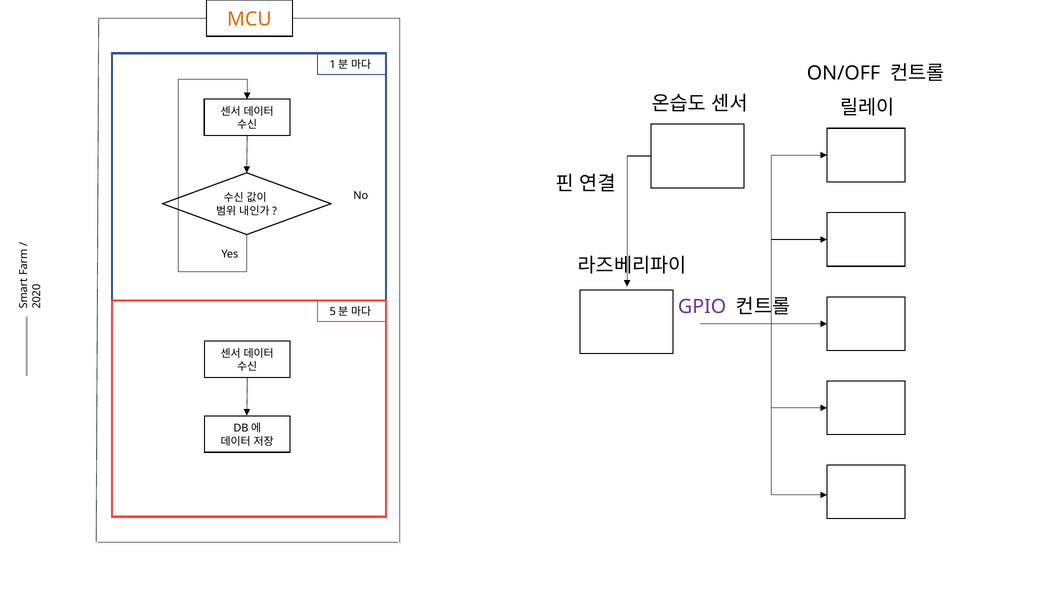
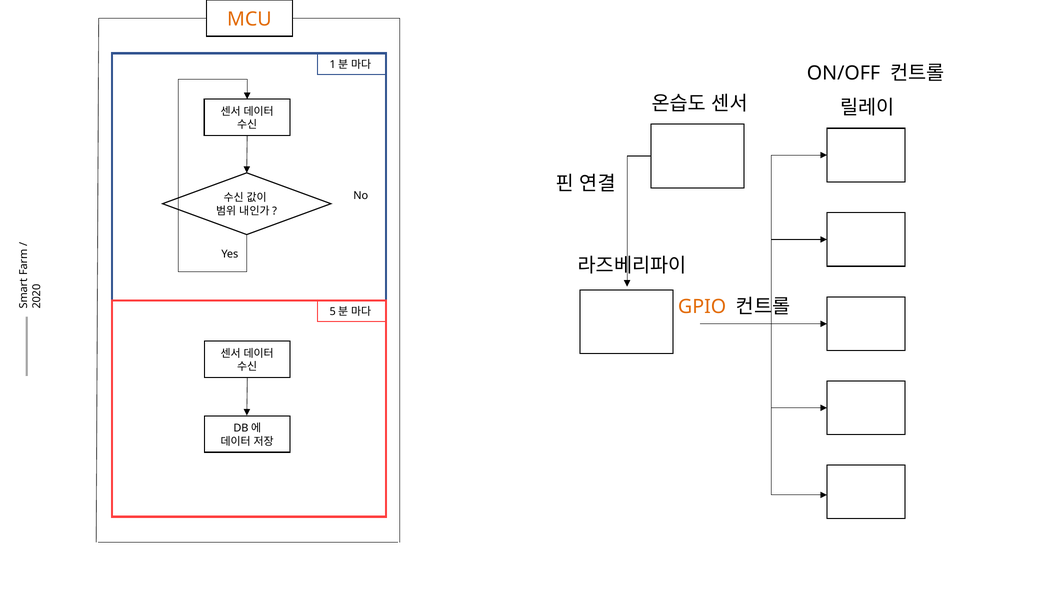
GPIO colour: purple -> orange
